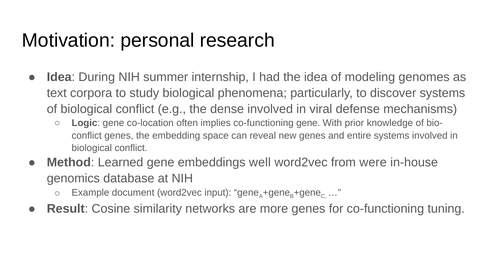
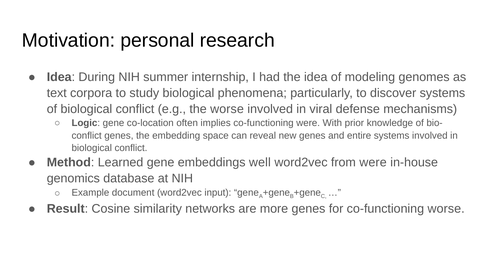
the dense: dense -> worse
co-functioning gene: gene -> were
co-functioning tuning: tuning -> worse
